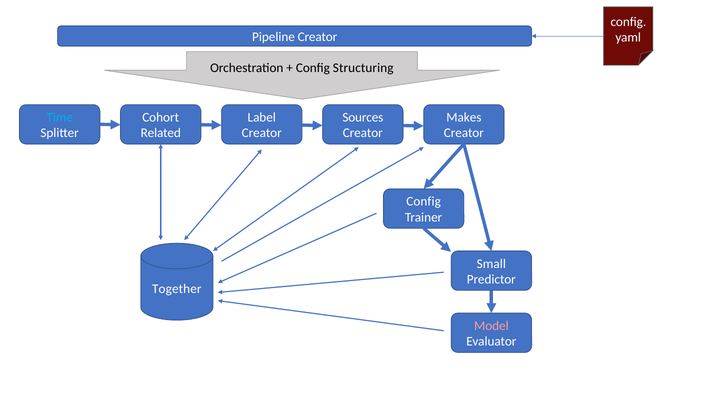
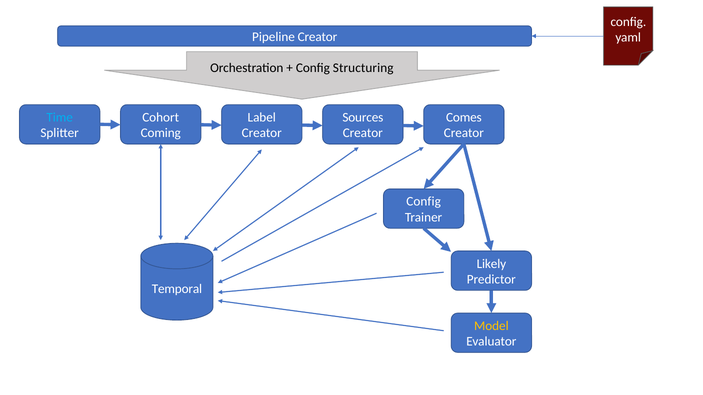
Makes: Makes -> Comes
Related: Related -> Coming
Small: Small -> Likely
Together: Together -> Temporal
Model colour: pink -> yellow
